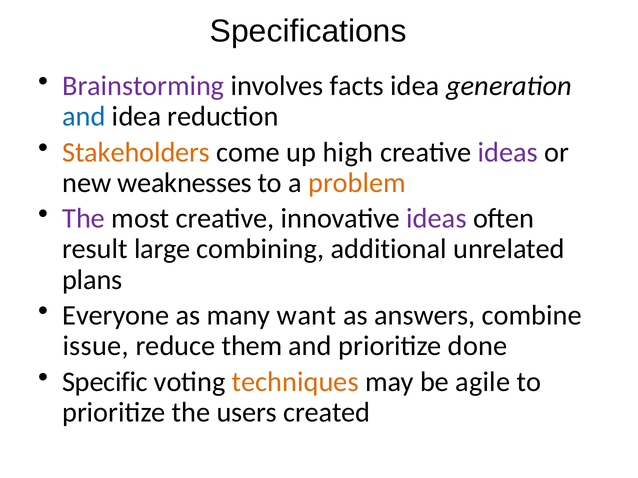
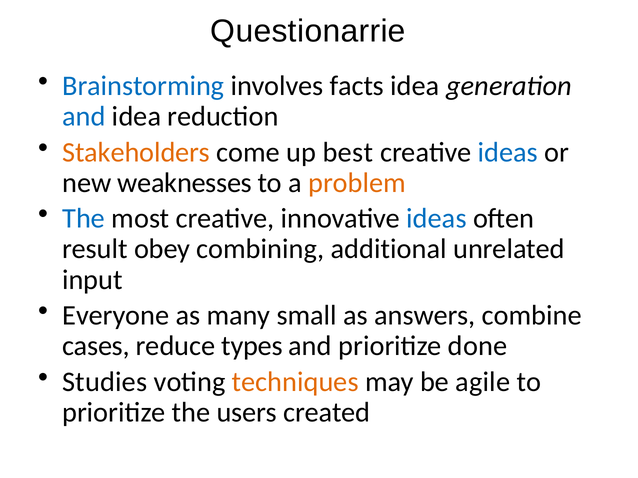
Specifications: Specifications -> Questionarrie
Brainstorming colour: purple -> blue
high: high -> best
ideas at (508, 152) colour: purple -> blue
The at (84, 219) colour: purple -> blue
ideas at (437, 219) colour: purple -> blue
large: large -> obey
plans: plans -> input
want: want -> small
issue: issue -> cases
them: them -> types
Specific: Specific -> Studies
